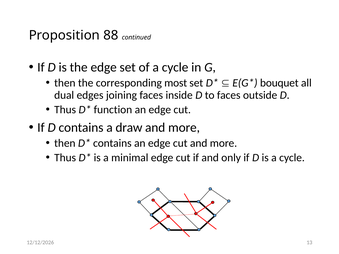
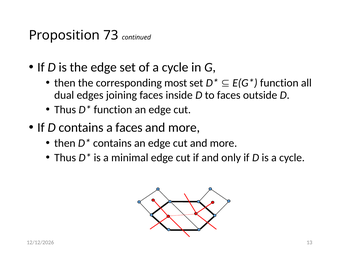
88: 88 -> 73
bouquet at (279, 83): bouquet -> function
a draw: draw -> faces
